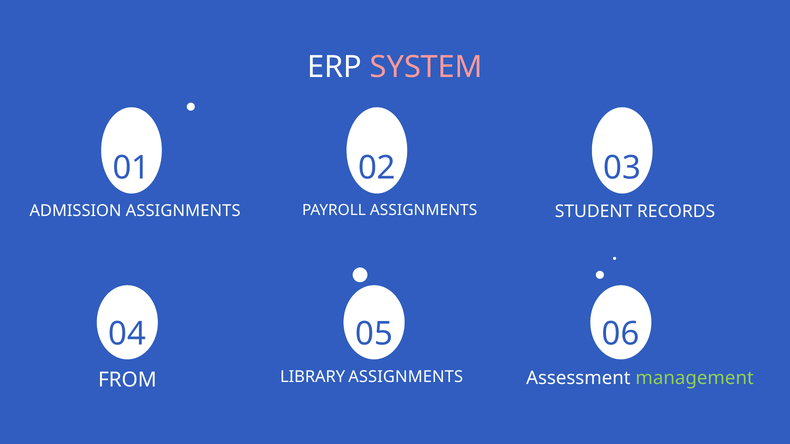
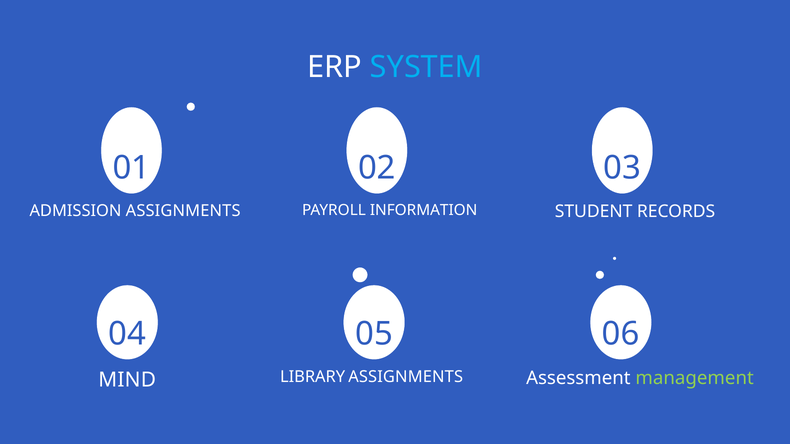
SYSTEM colour: pink -> light blue
PAYROLL ASSIGNMENTS: ASSIGNMENTS -> INFORMATION
FROM: FROM -> MIND
